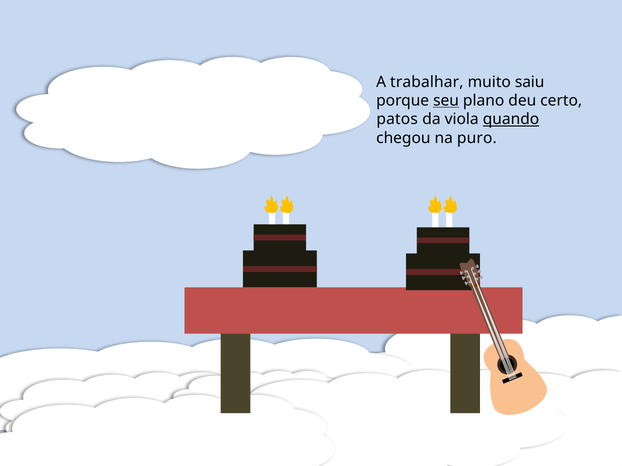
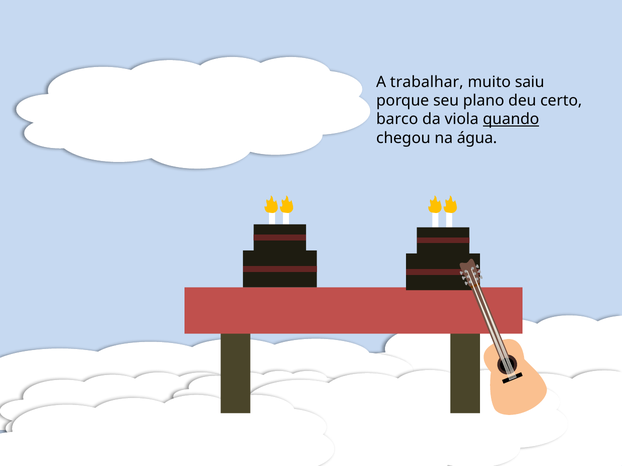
seu underline: present -> none
patos: patos -> barco
puro: puro -> água
